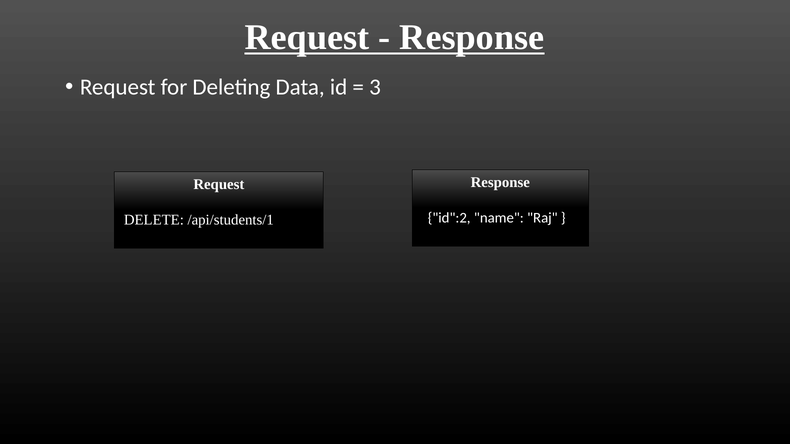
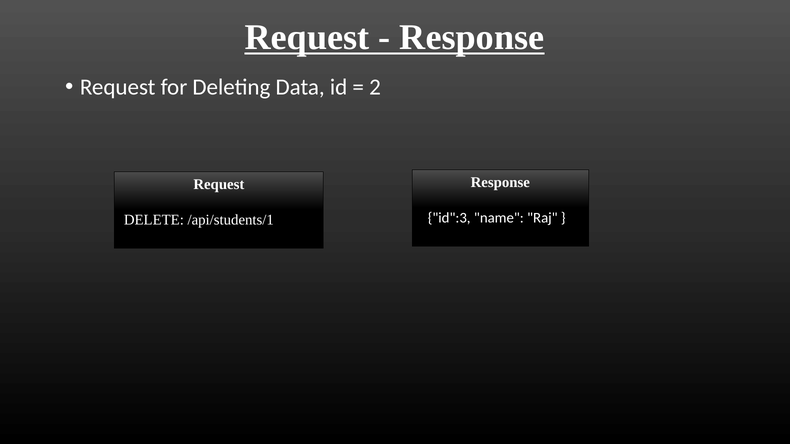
3: 3 -> 2
id":2: id":2 -> id":3
